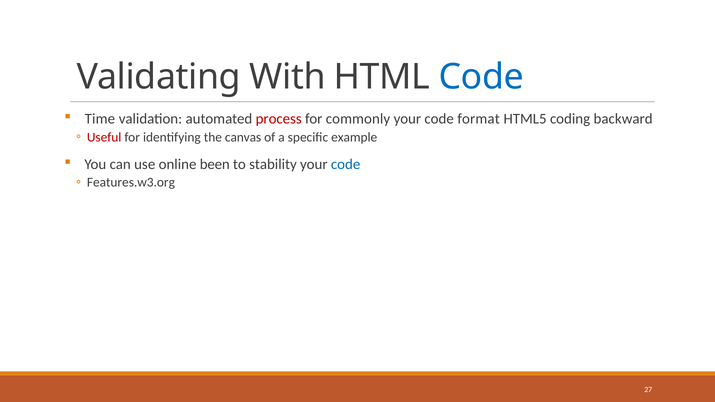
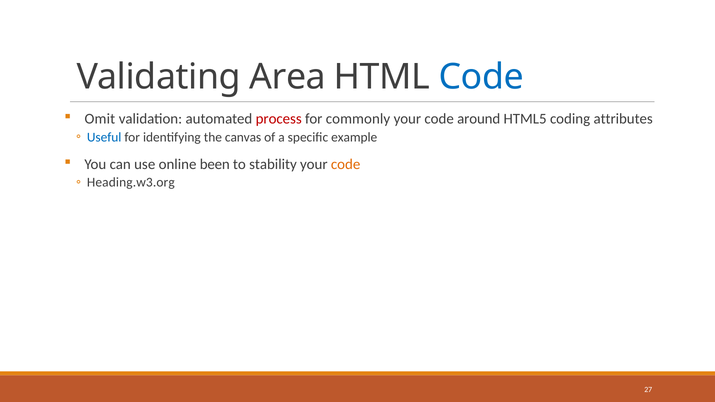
With: With -> Area
Time: Time -> Omit
format: format -> around
backward: backward -> attributes
Useful colour: red -> blue
code at (346, 164) colour: blue -> orange
Features.w3.org: Features.w3.org -> Heading.w3.org
